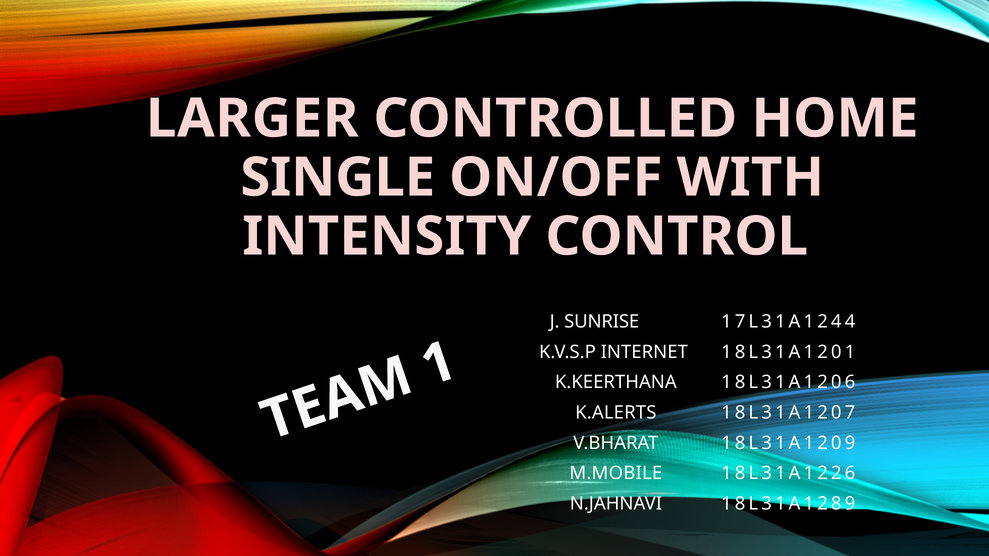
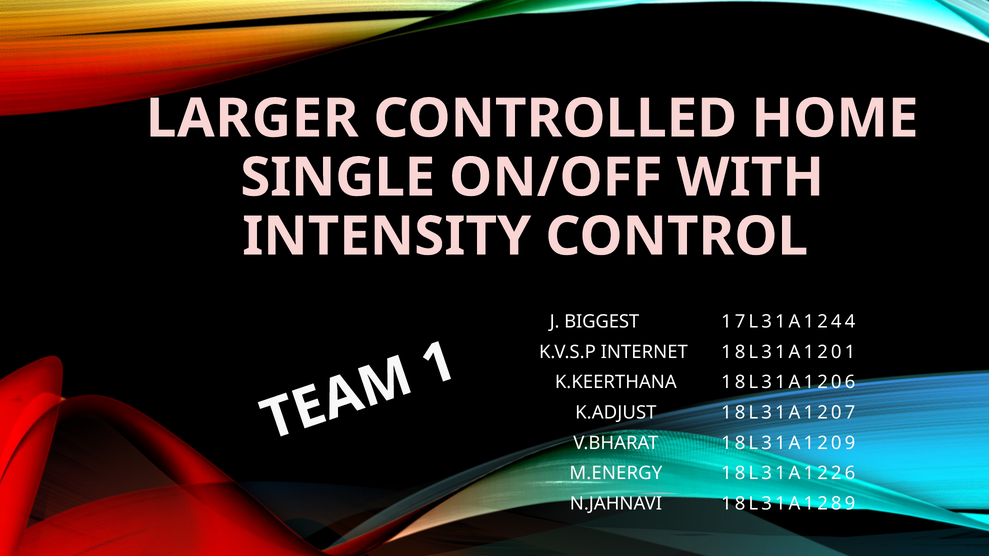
SUNRISE: SUNRISE -> BIGGEST
K.ALERTS: K.ALERTS -> K.ADJUST
M.MOBILE: M.MOBILE -> M.ENERGY
